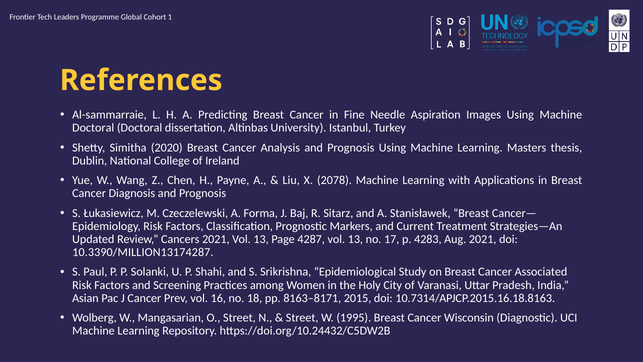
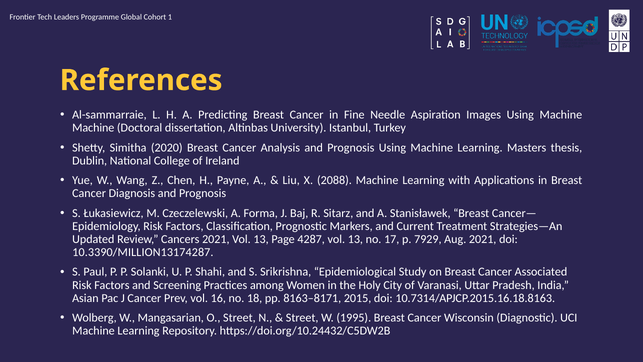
Doctoral at (93, 128): Doctoral -> Machine
2078: 2078 -> 2088
4283: 4283 -> 7929
